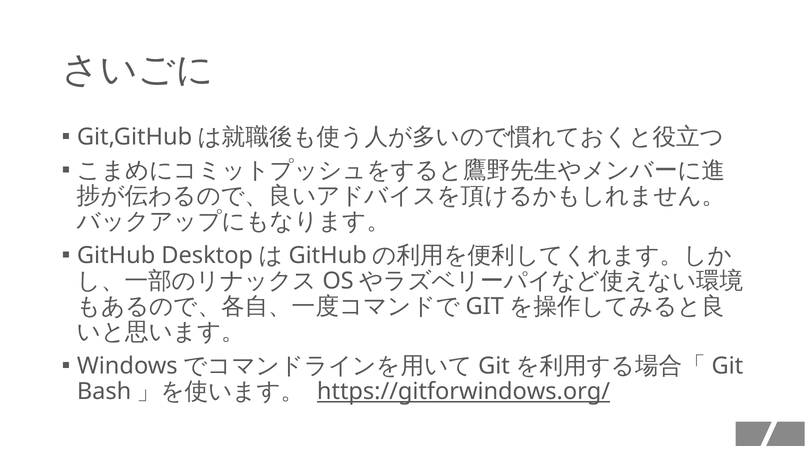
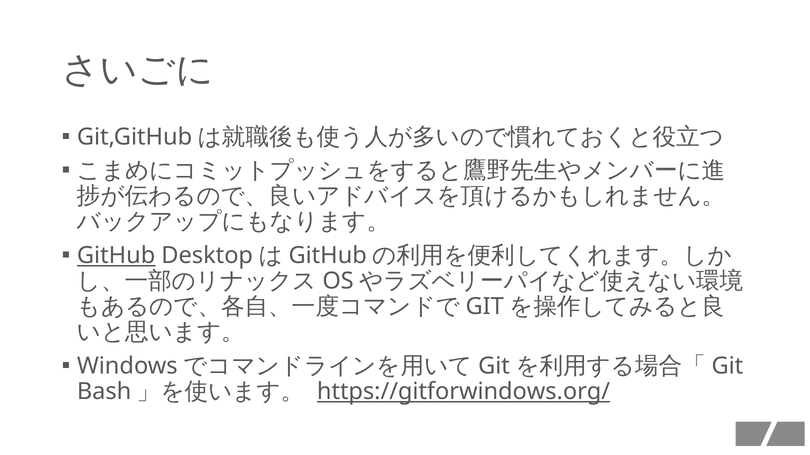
GitHub at (116, 256) underline: none -> present
